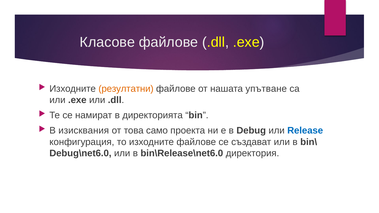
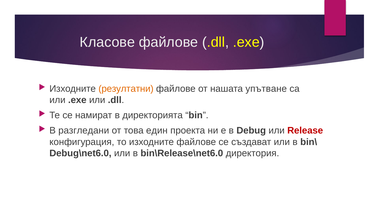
изисквания: изисквания -> разгледани
само: само -> един
Release colour: blue -> red
